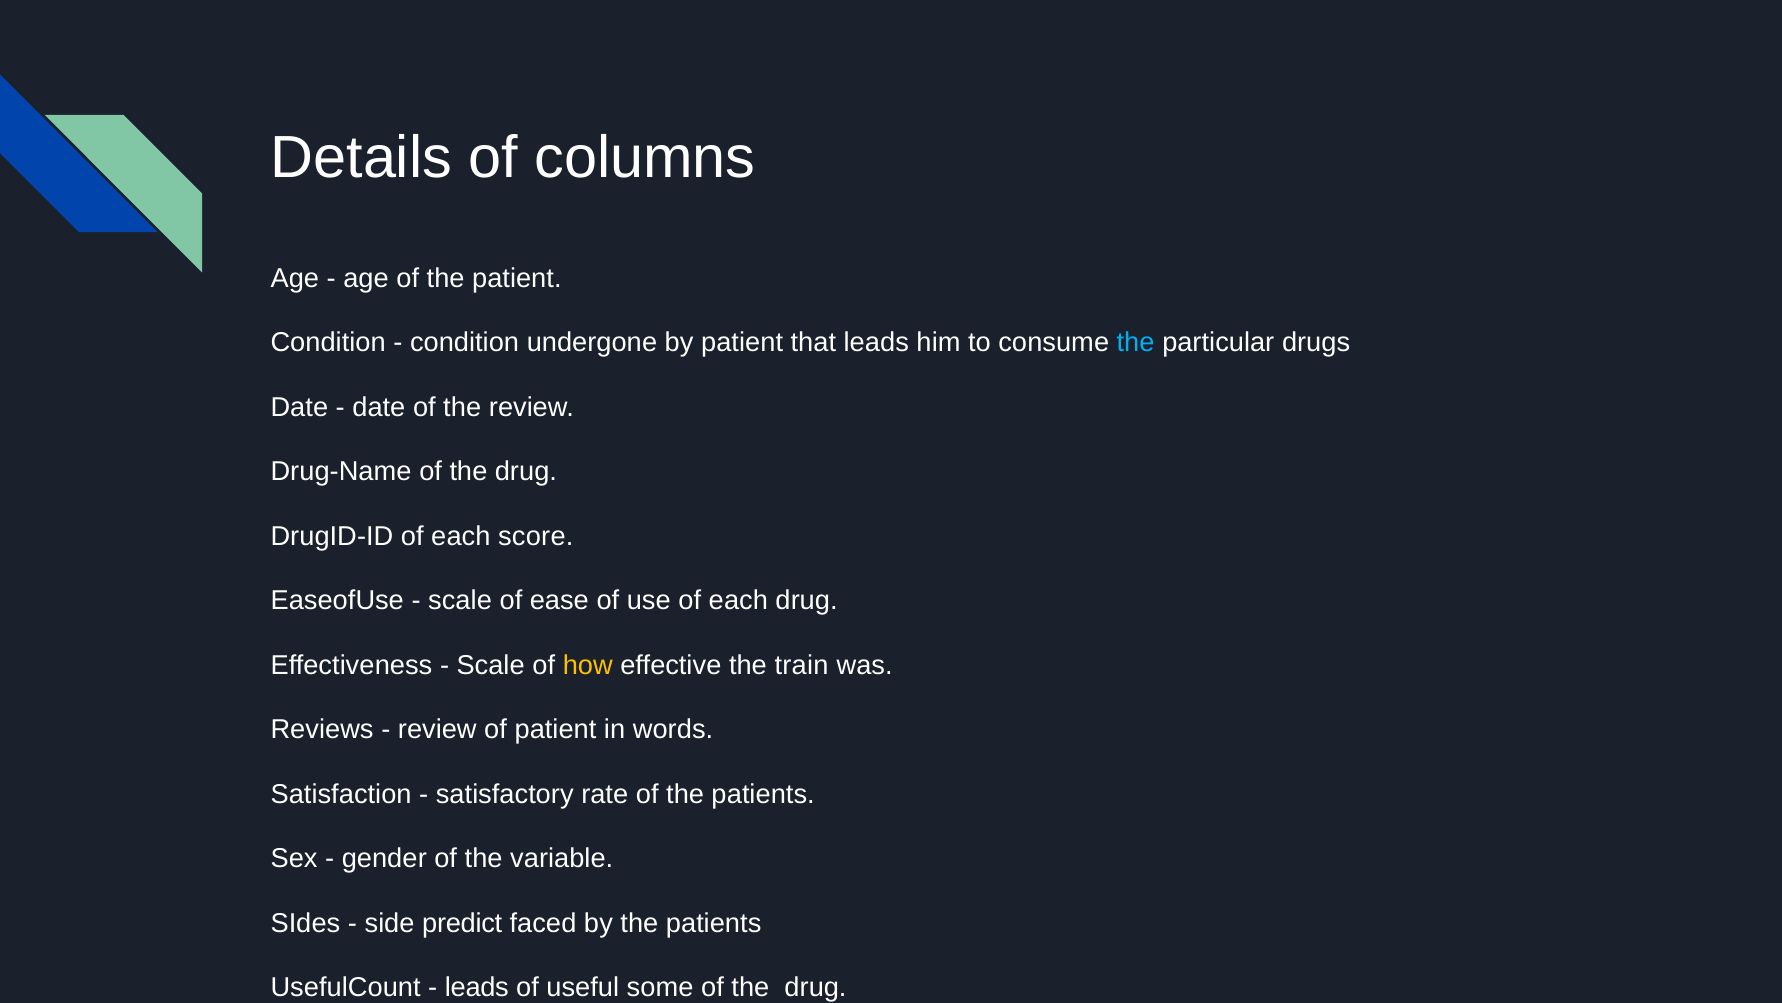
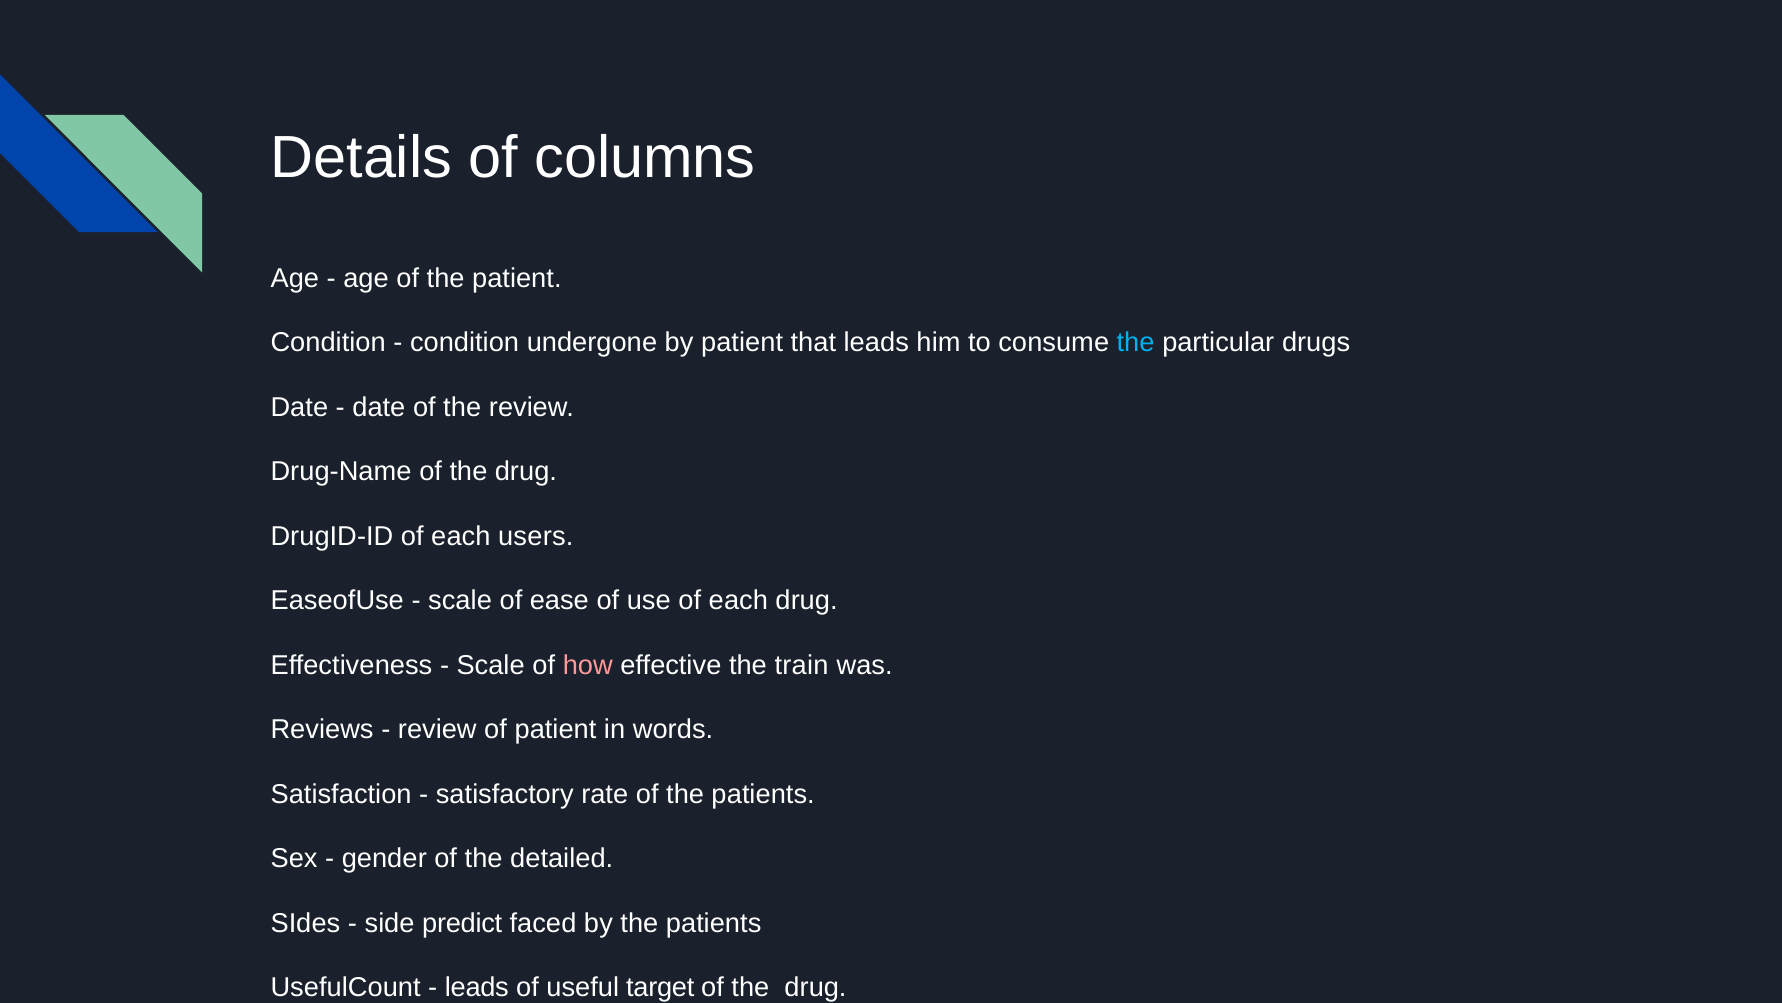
score: score -> users
how colour: yellow -> pink
variable: variable -> detailed
some: some -> target
